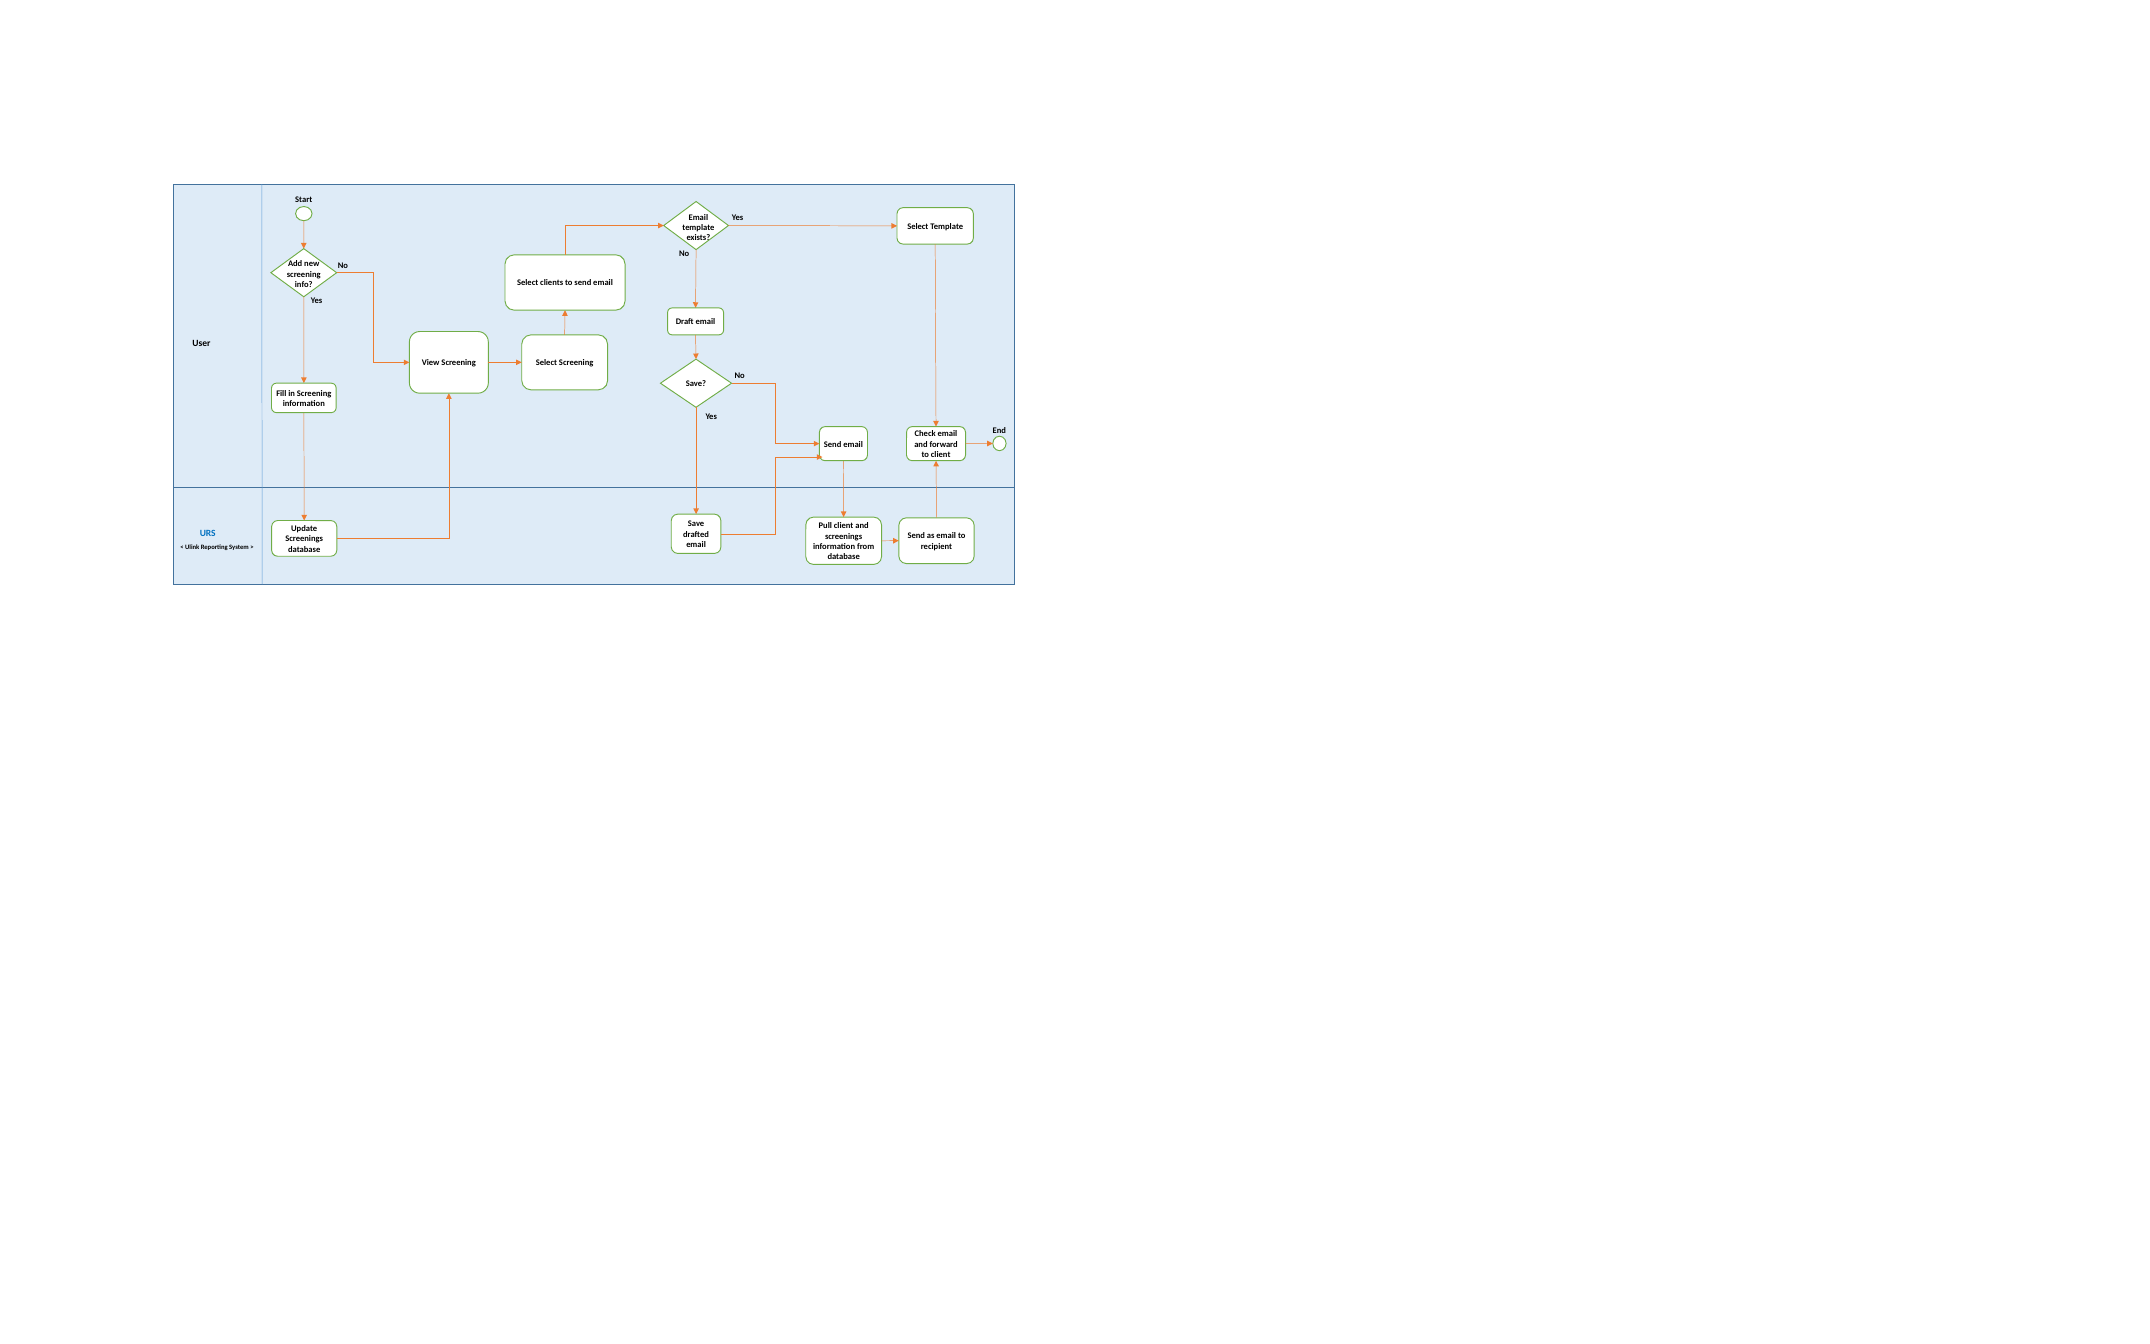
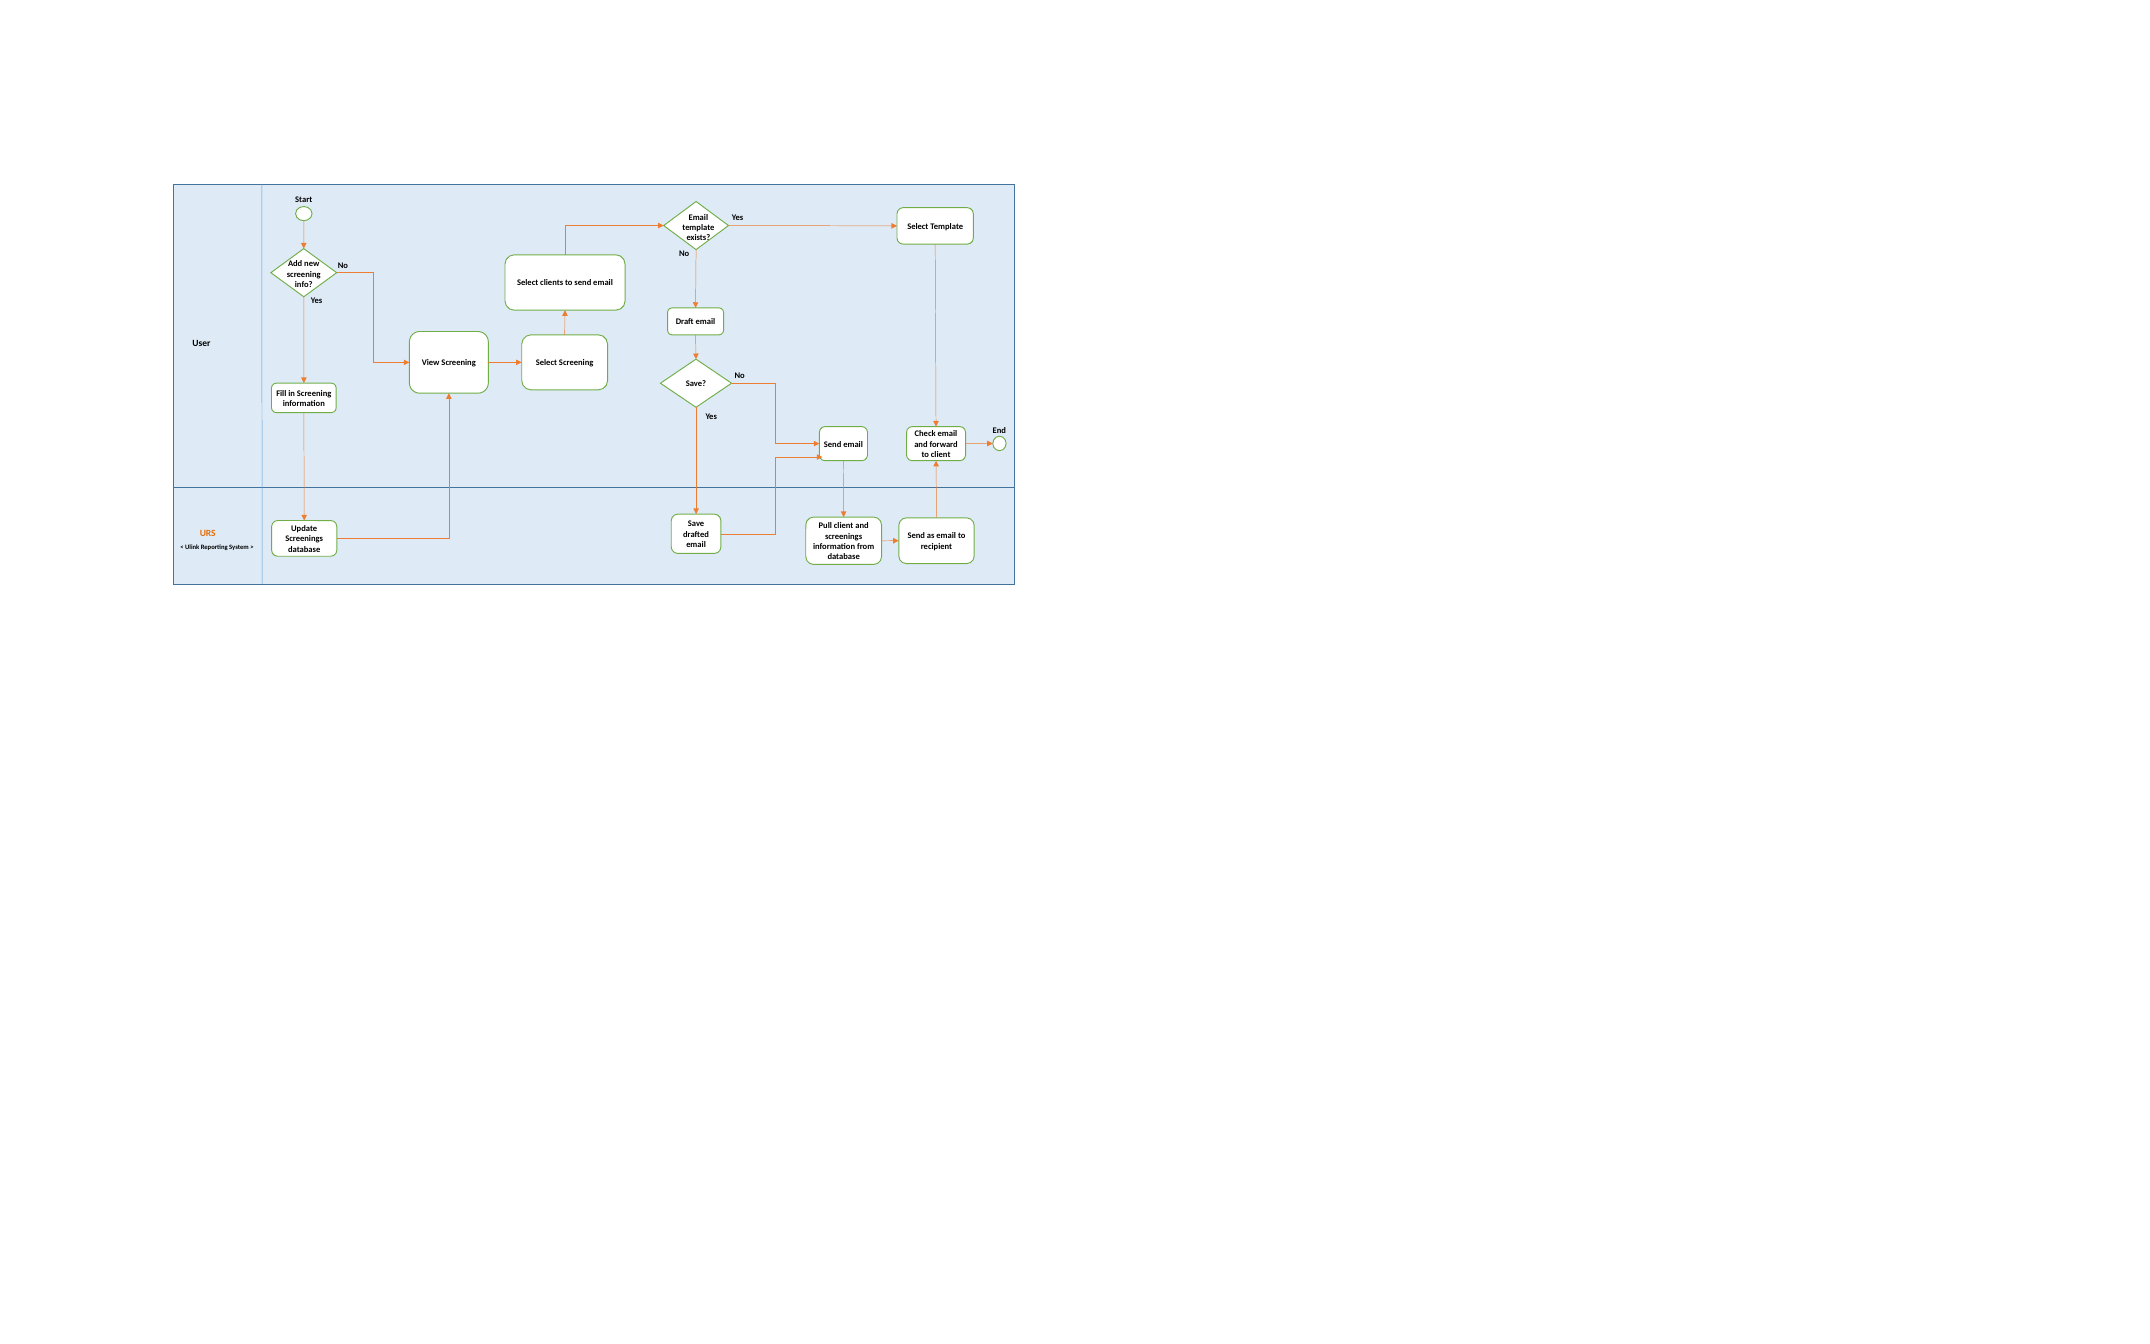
URS colour: blue -> orange
